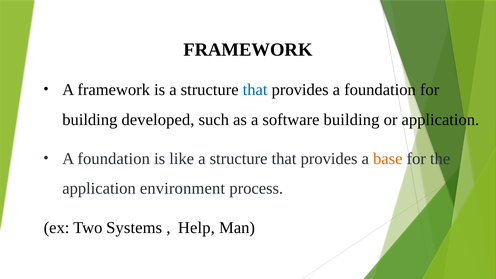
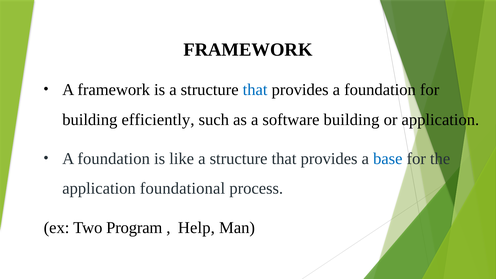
developed: developed -> efficiently
base colour: orange -> blue
environment: environment -> foundational
Systems: Systems -> Program
